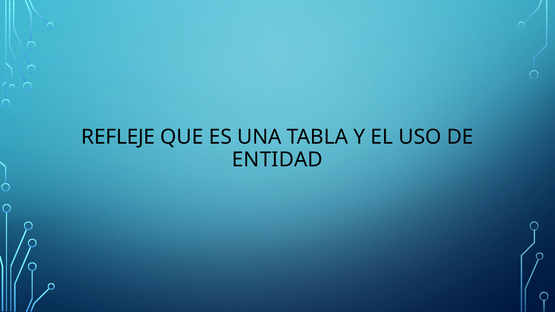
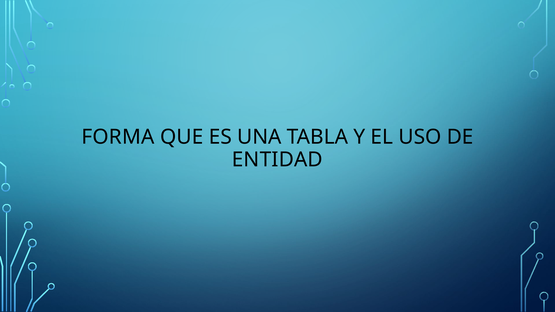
REFLEJE: REFLEJE -> FORMA
